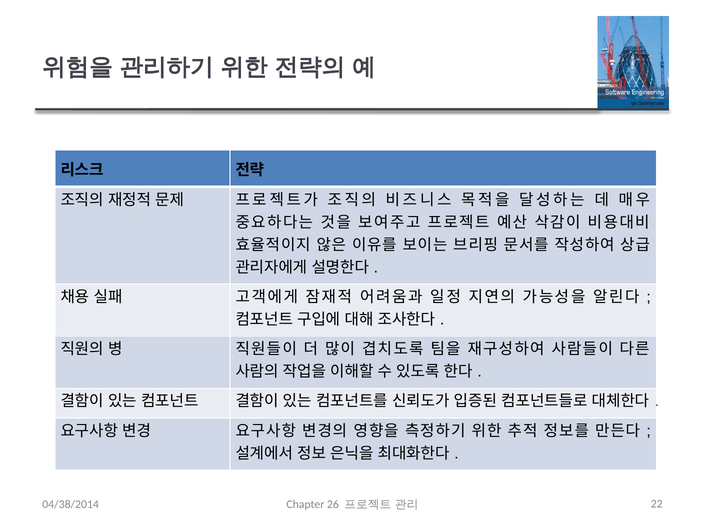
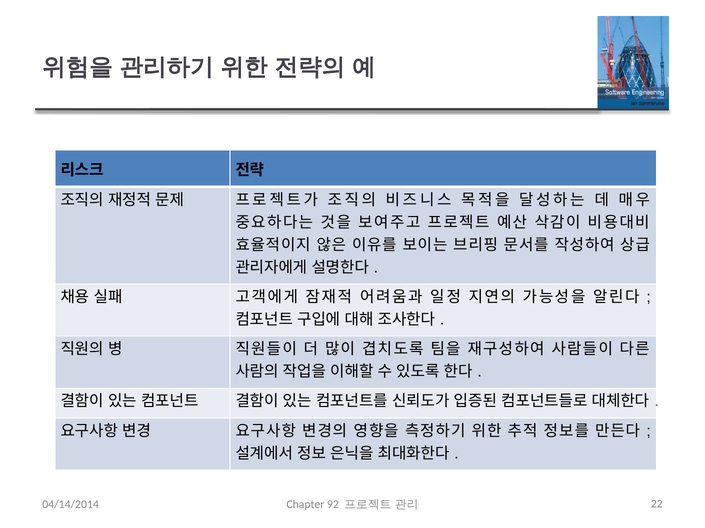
04/38/2014: 04/38/2014 -> 04/14/2014
26: 26 -> 92
